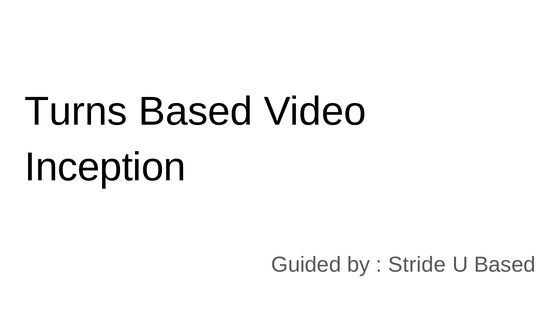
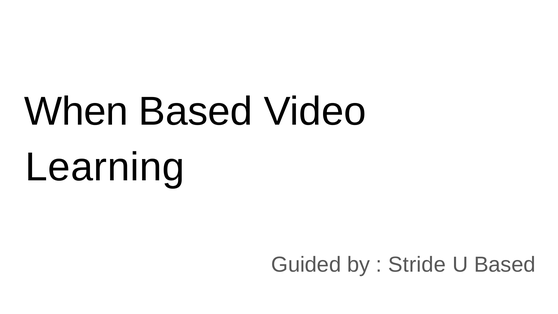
Turns: Turns -> When
Inception: Inception -> Learning
